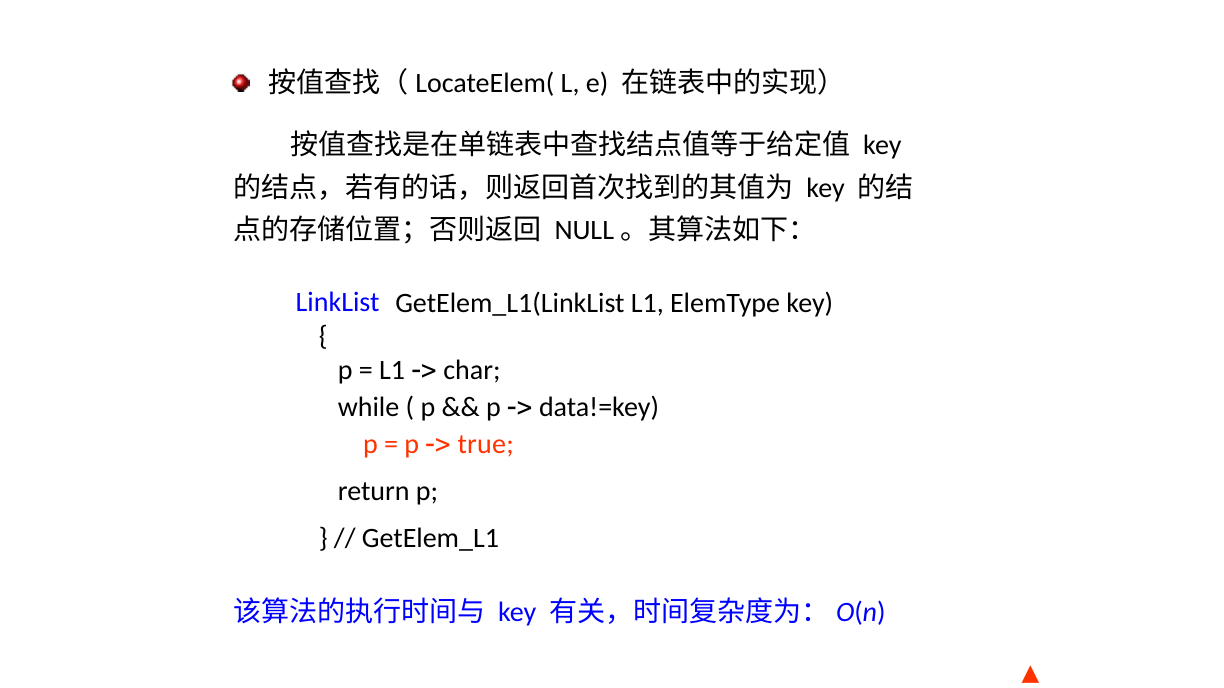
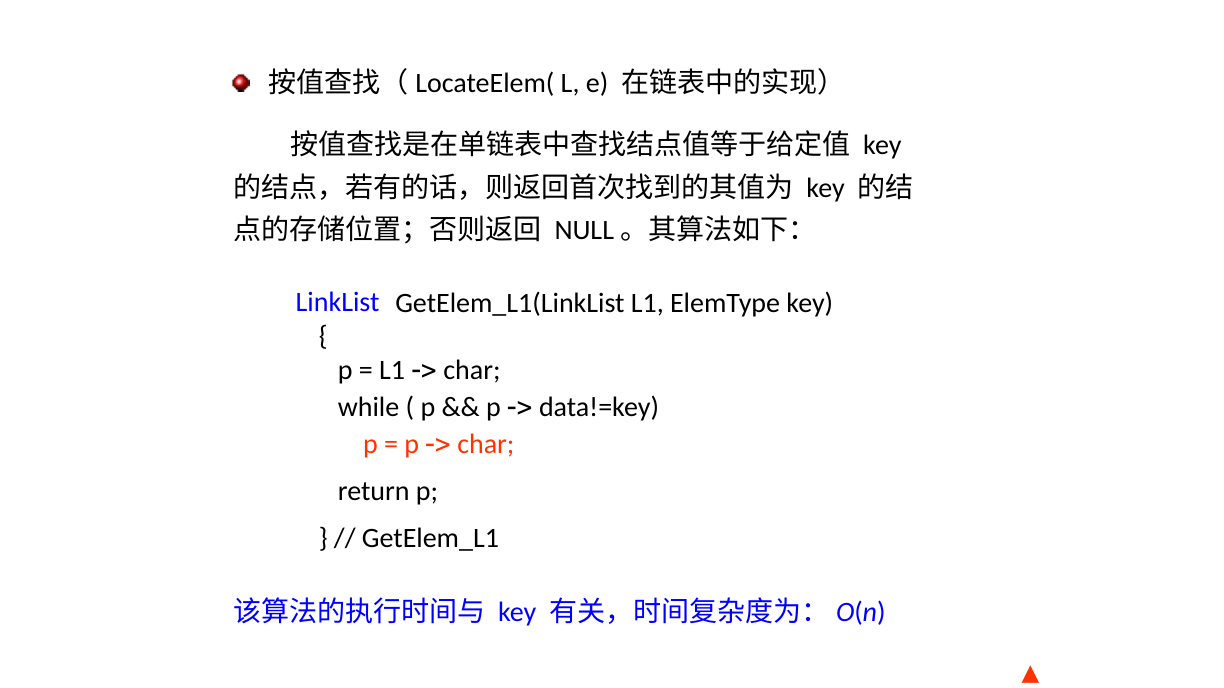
true at (486, 444): true -> char
